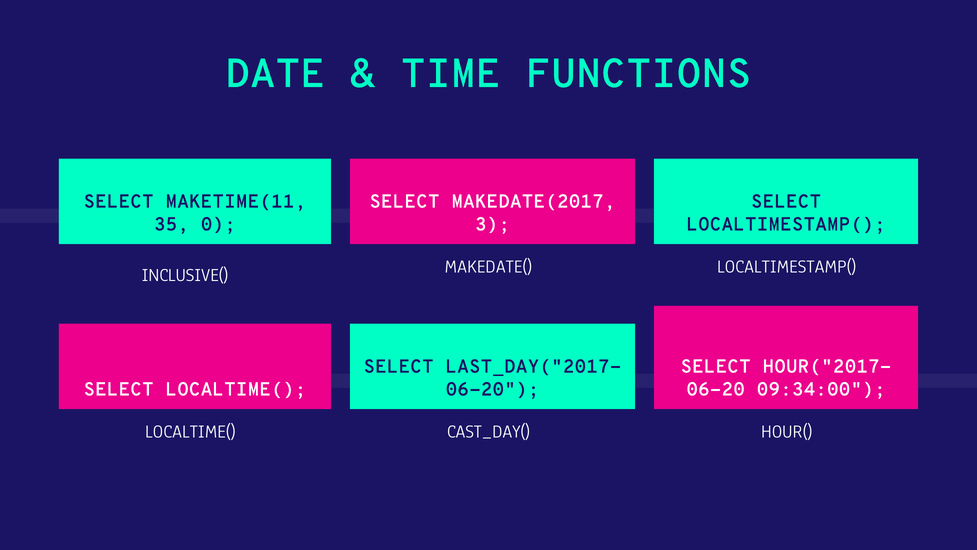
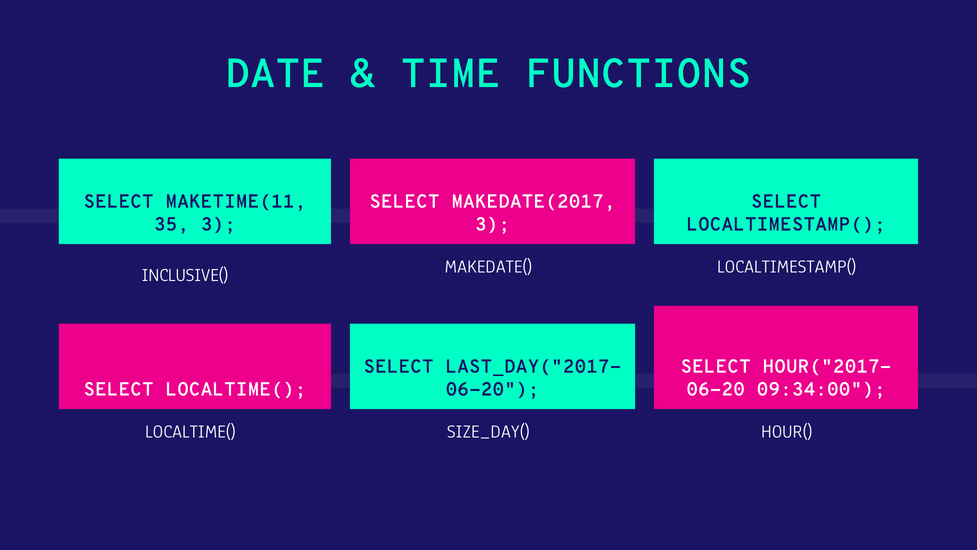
35 0: 0 -> 3
CAST_DAY(: CAST_DAY( -> SIZE_DAY(
